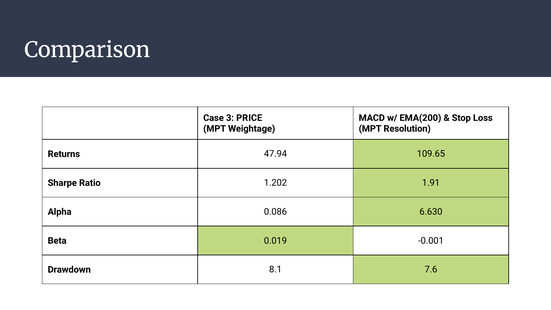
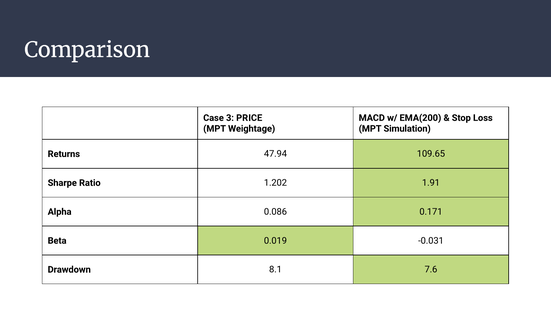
Resolution: Resolution -> Simulation
6.630: 6.630 -> 0.171
-0.001: -0.001 -> -0.031
